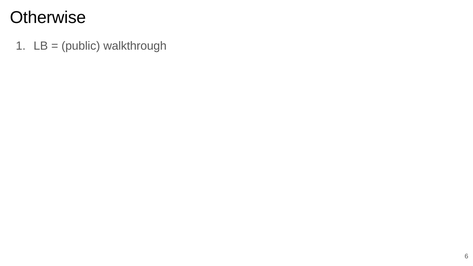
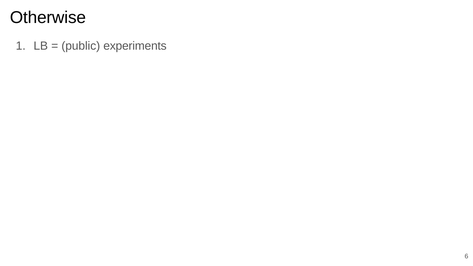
walkthrough: walkthrough -> experiments
